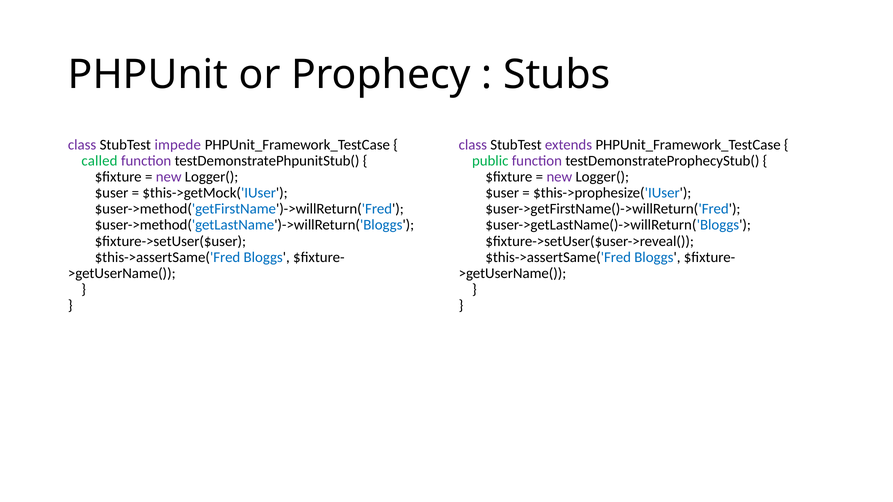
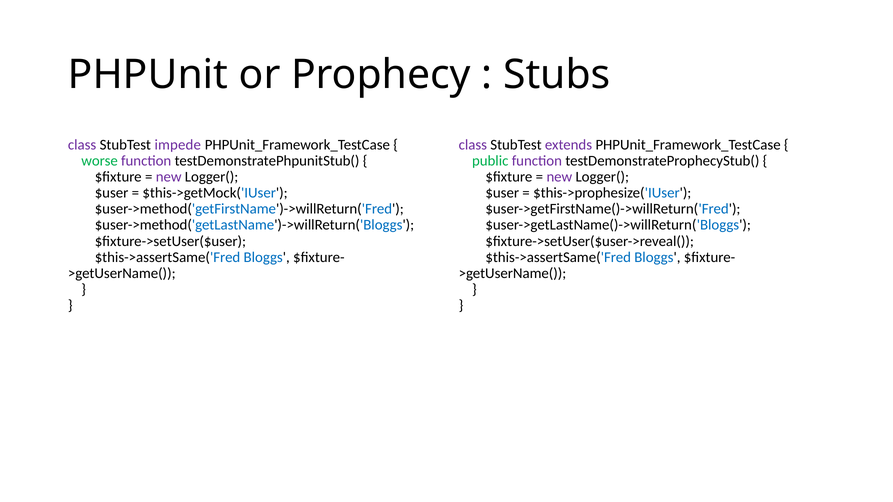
called: called -> worse
